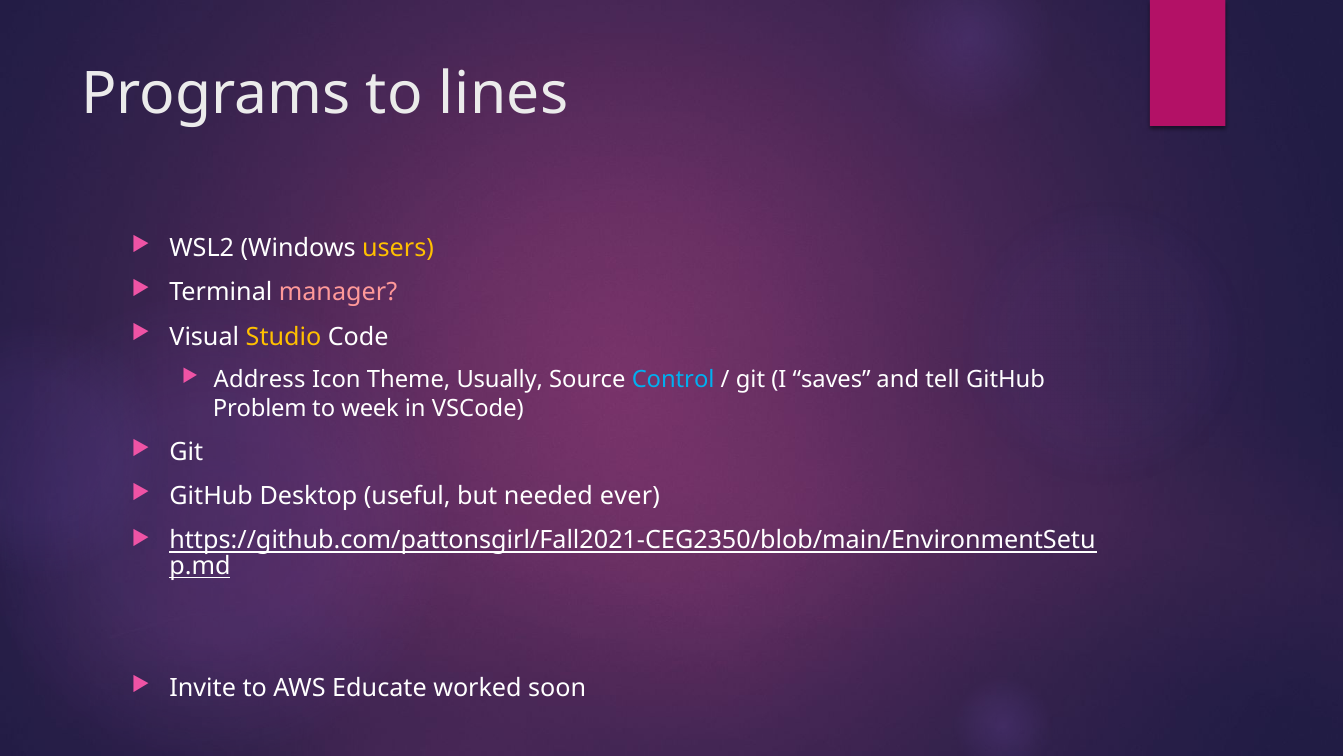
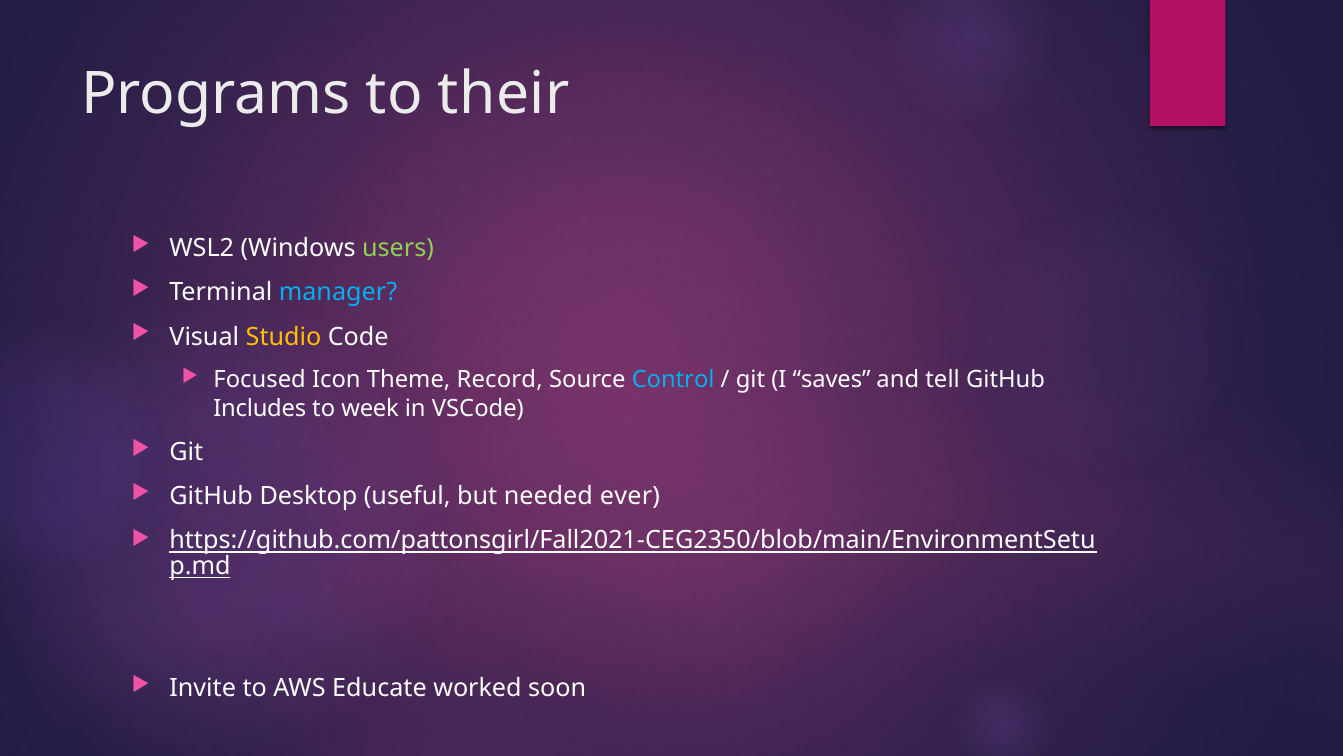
lines: lines -> their
users colour: yellow -> light green
manager colour: pink -> light blue
Address: Address -> Focused
Usually: Usually -> Record
Problem: Problem -> Includes
